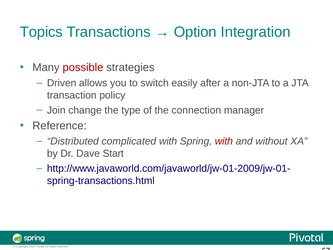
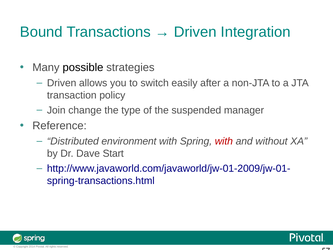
Topics: Topics -> Bound
Option at (195, 32): Option -> Driven
possible colour: red -> black
connection: connection -> suspended
complicated: complicated -> environment
